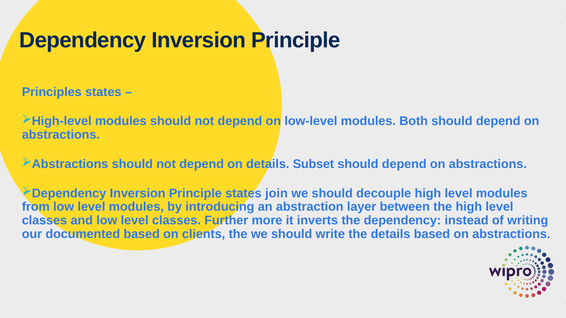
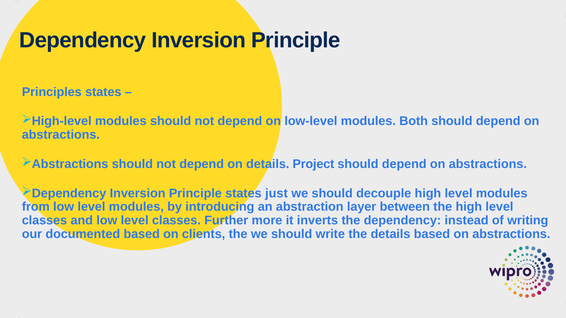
Subset: Subset -> Project
join: join -> just
